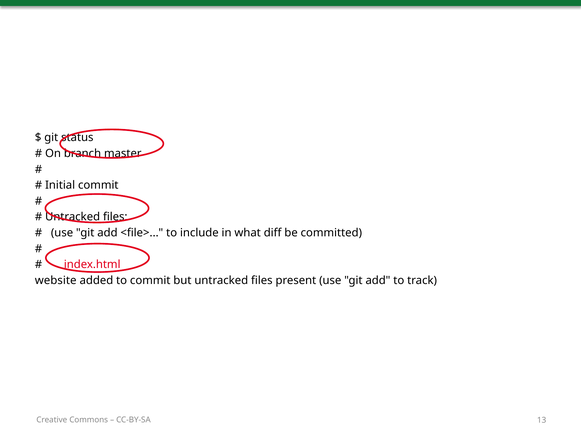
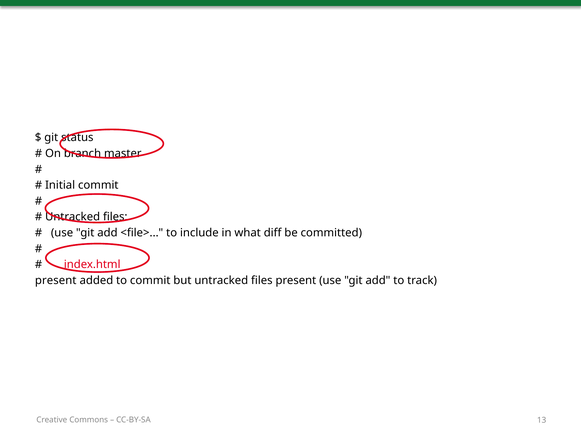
website at (56, 280): website -> present
